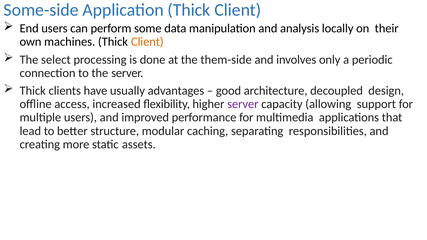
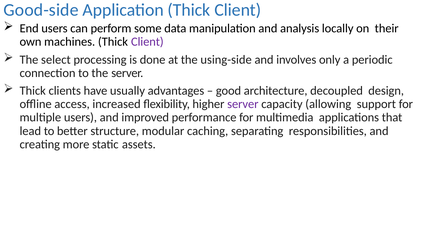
Some-side: Some-side -> Good-side
Client at (147, 42) colour: orange -> purple
them-side: them-side -> using-side
